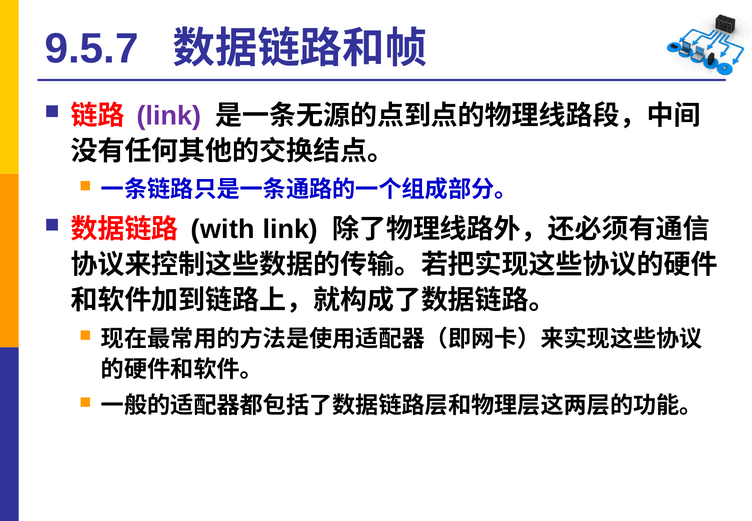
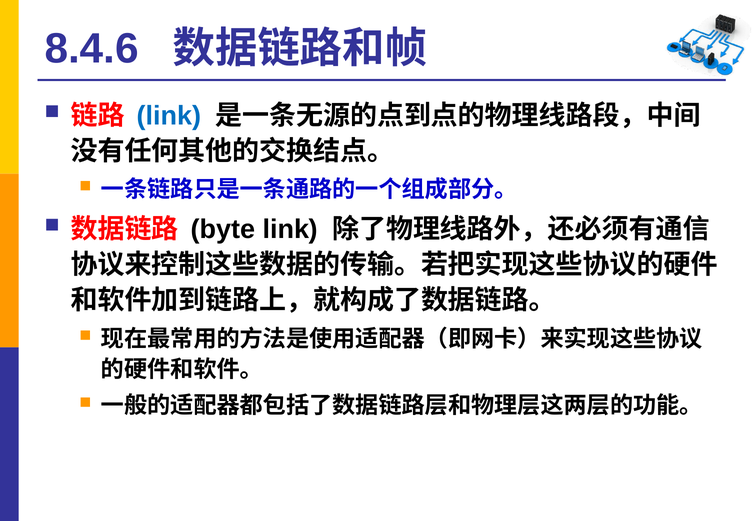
9.5.7: 9.5.7 -> 8.4.6
link at (169, 116) colour: purple -> blue
with: with -> byte
